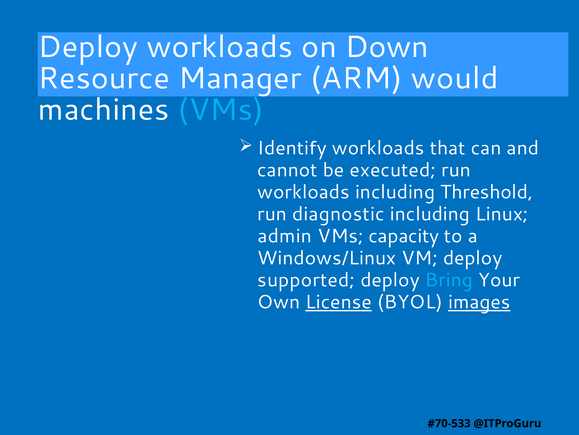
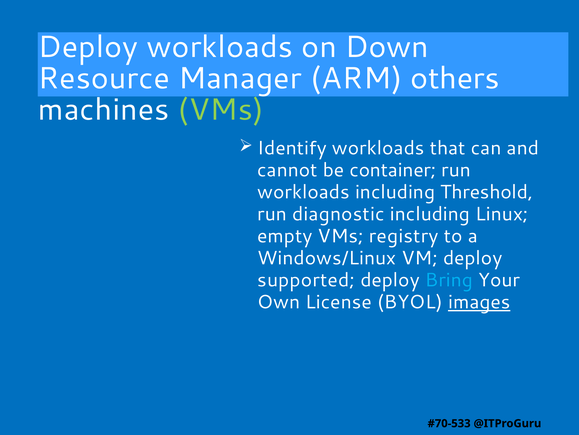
would: would -> others
VMs at (221, 109) colour: light blue -> light green
executed: executed -> container
admin: admin -> empty
capacity: capacity -> registry
License underline: present -> none
